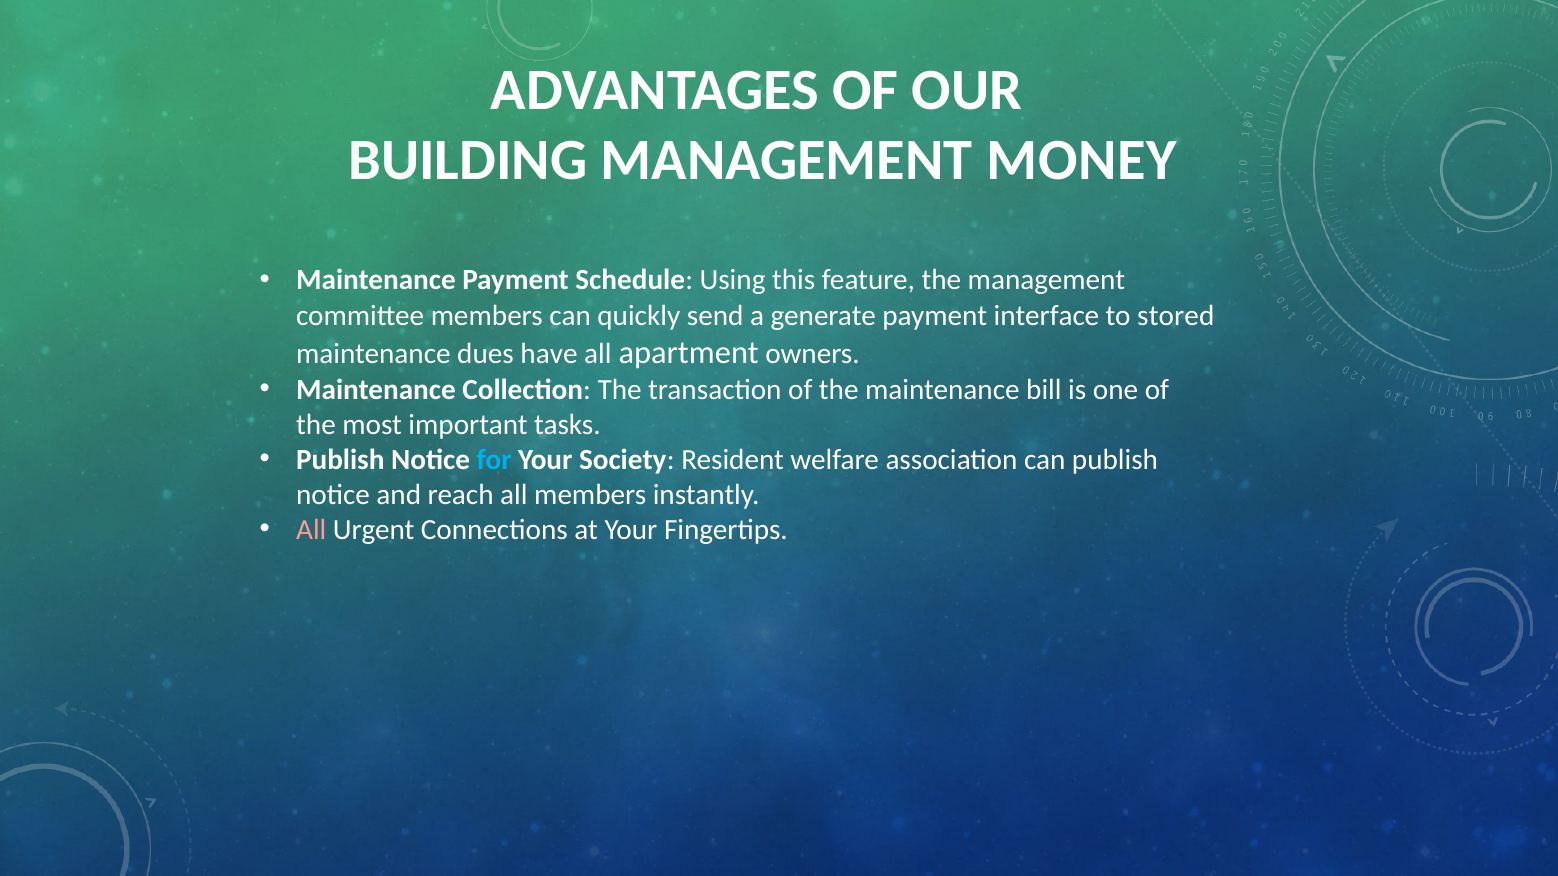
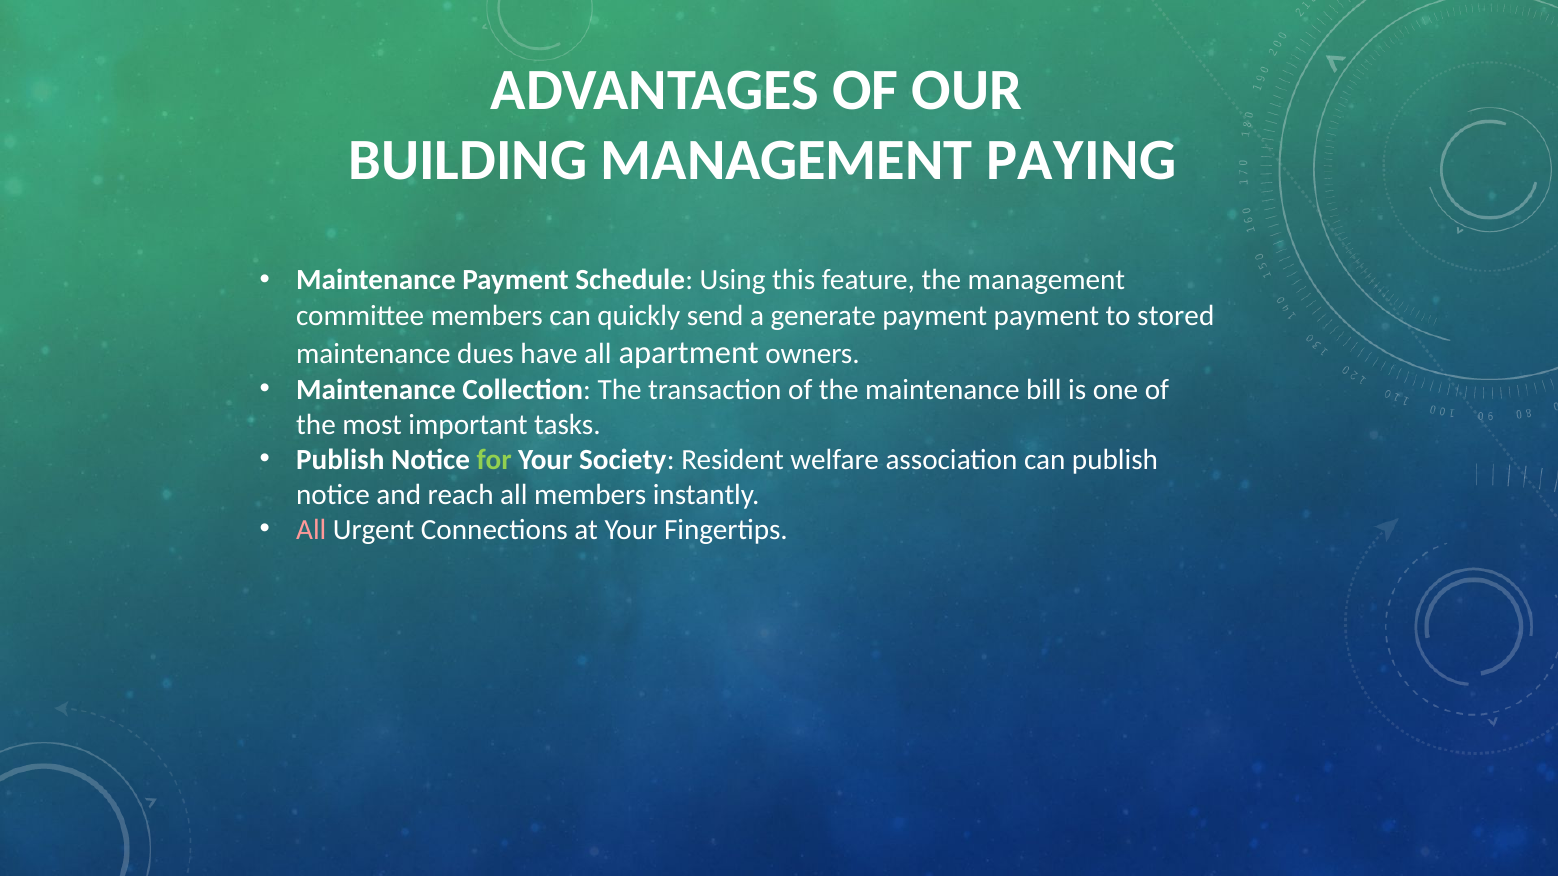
MONEY: MONEY -> PAYING
payment interface: interface -> payment
for colour: light blue -> light green
